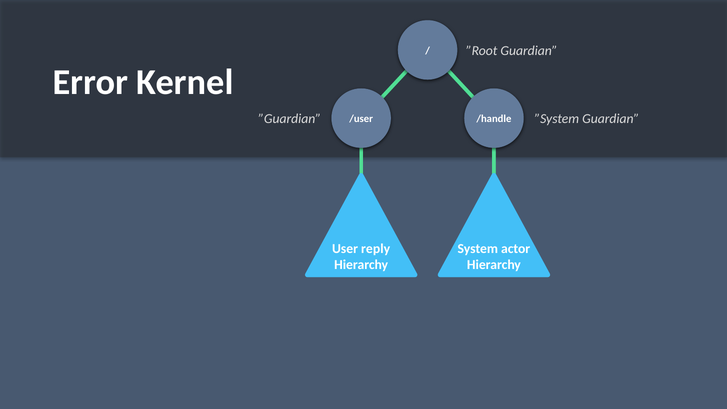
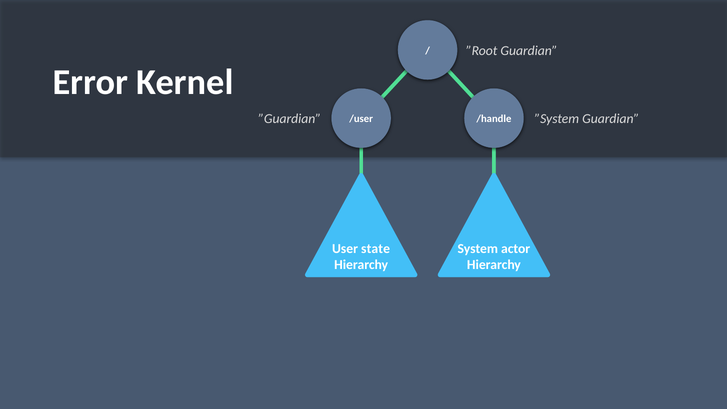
reply: reply -> state
